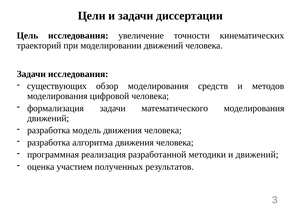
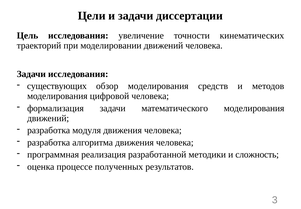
модель: модель -> модуля
и движений: движений -> сложность
участием: участием -> процессе
